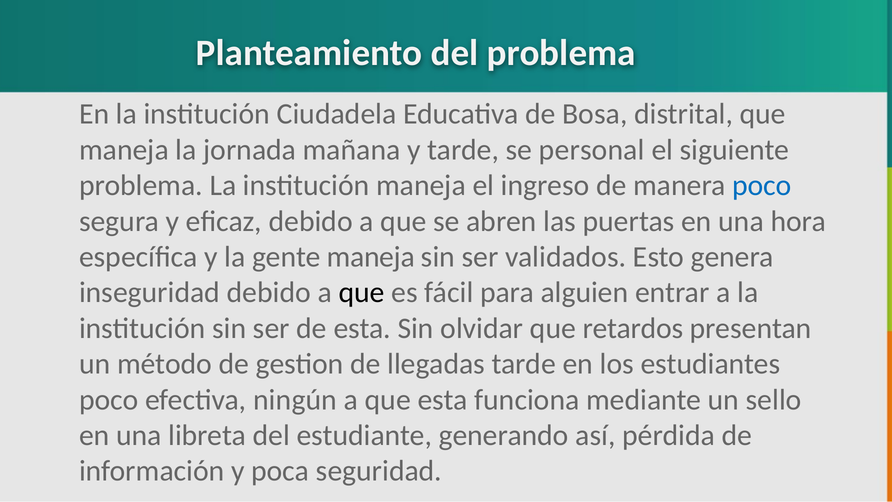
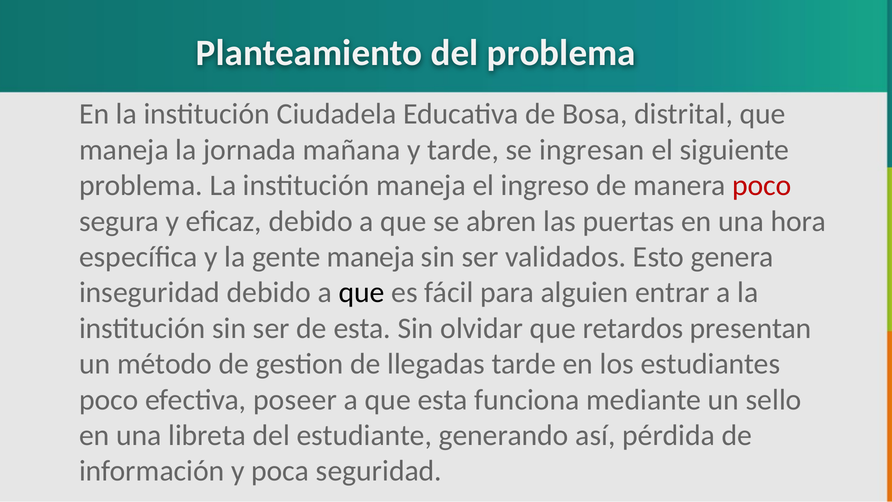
personal: personal -> ingresan
poco at (762, 185) colour: blue -> red
ningún: ningún -> poseer
